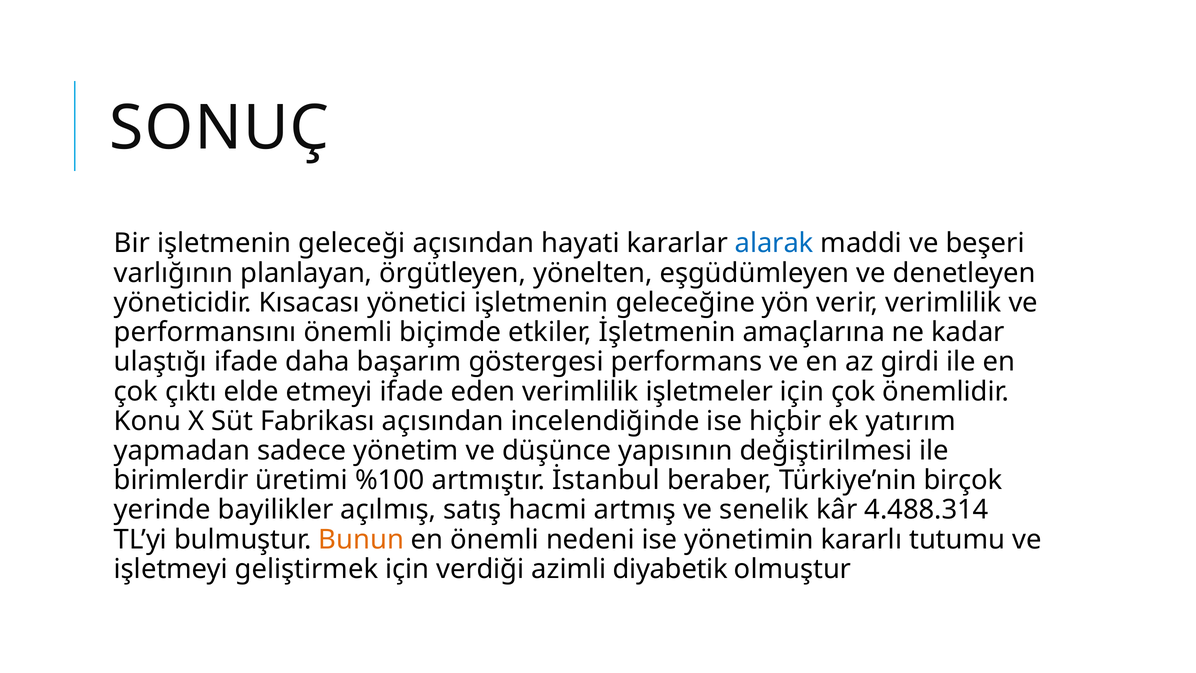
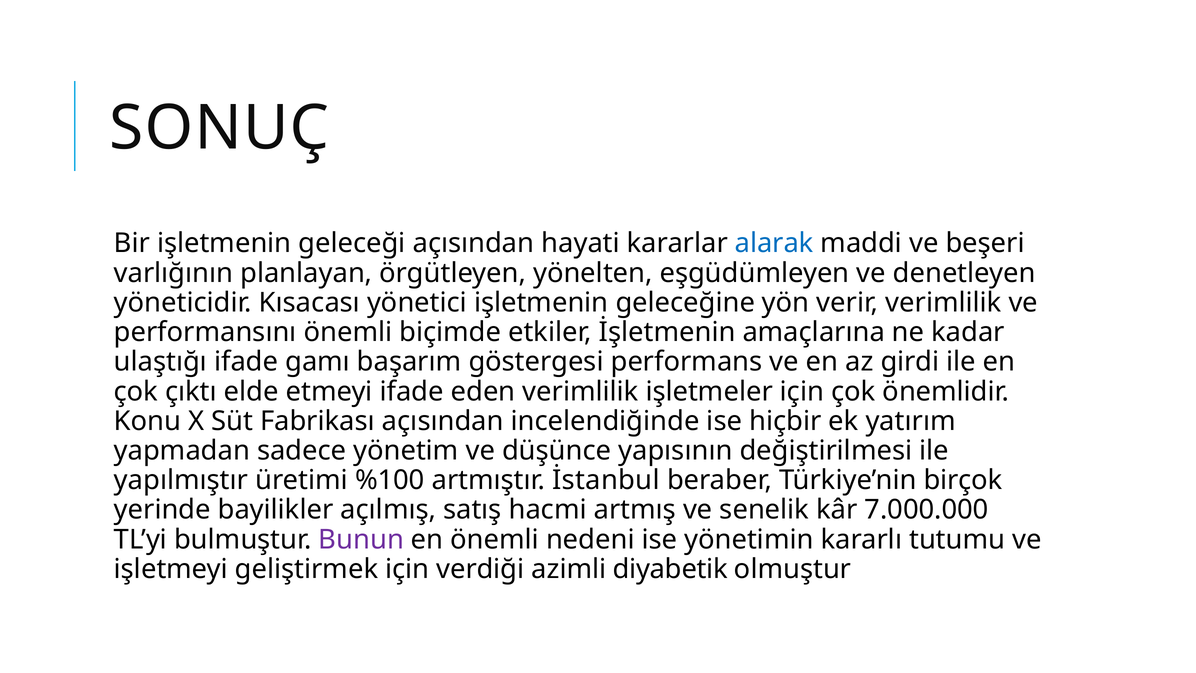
daha: daha -> gamı
birimlerdir: birimlerdir -> yapılmıştır
4.488.314: 4.488.314 -> 7.000.000
Bunun colour: orange -> purple
